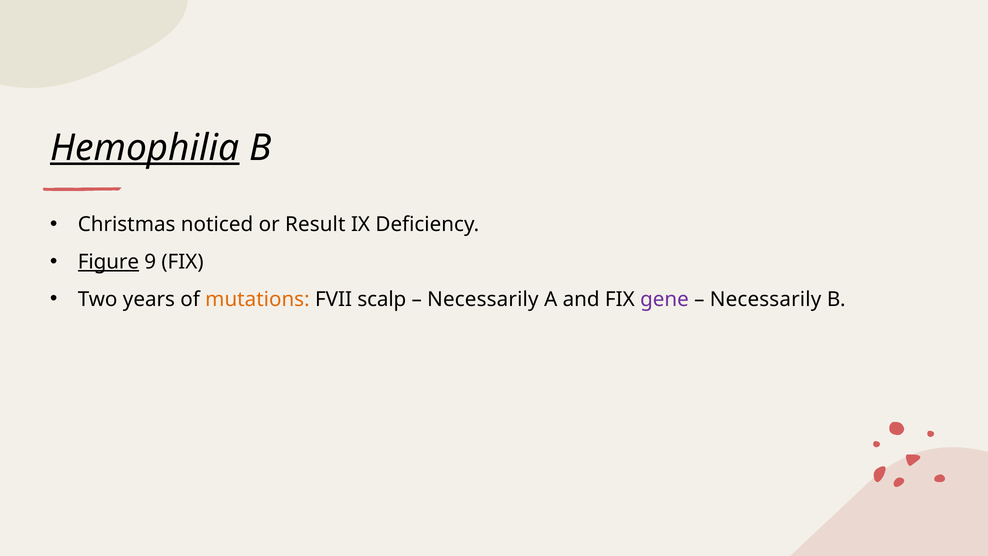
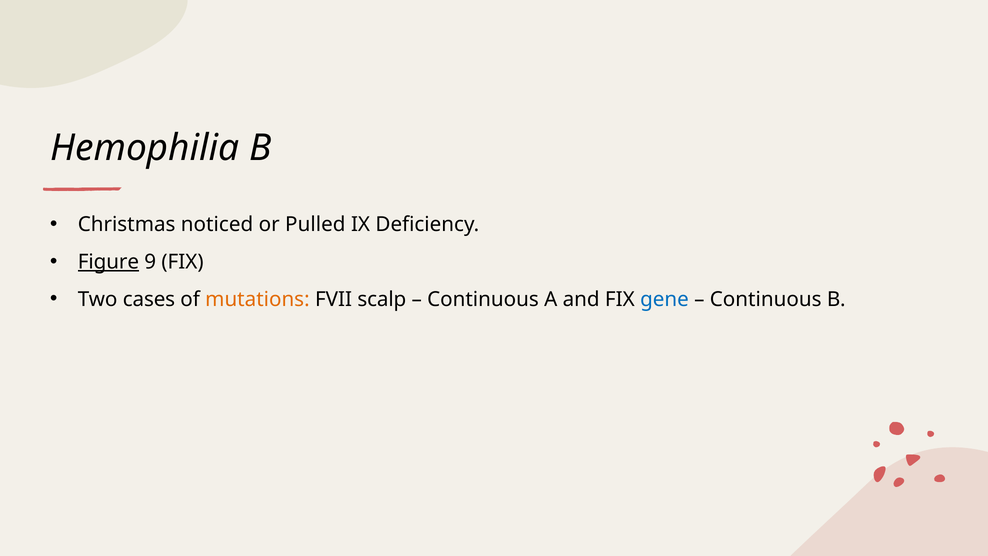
Hemophilia underline: present -> none
Result: Result -> Pulled
years: years -> cases
Necessarily at (483, 299): Necessarily -> Continuous
gene colour: purple -> blue
Necessarily at (766, 299): Necessarily -> Continuous
